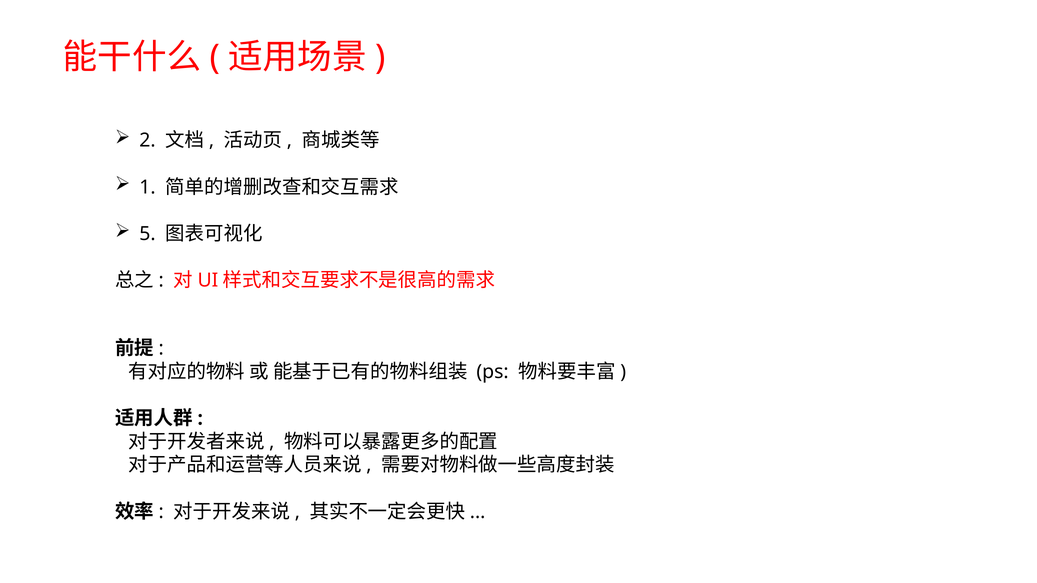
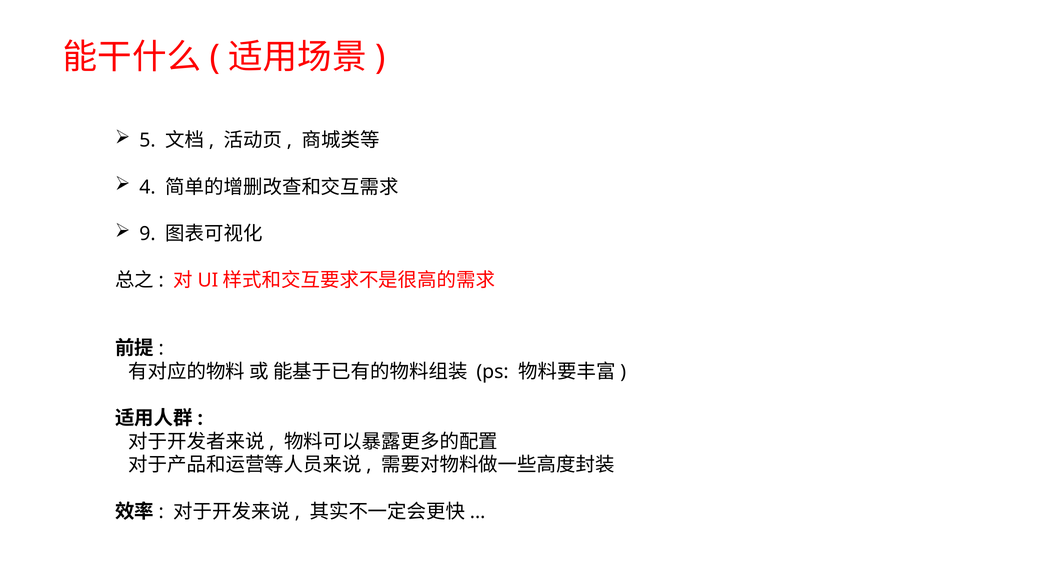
2: 2 -> 5
1: 1 -> 4
5: 5 -> 9
